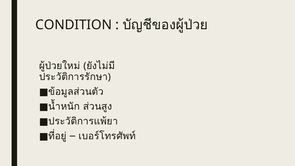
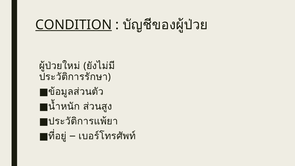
CONDITION underline: none -> present
